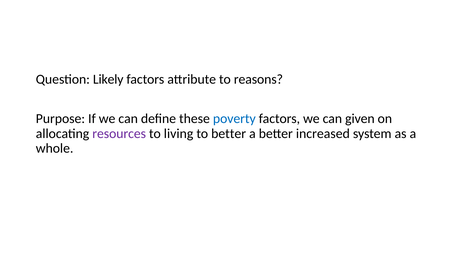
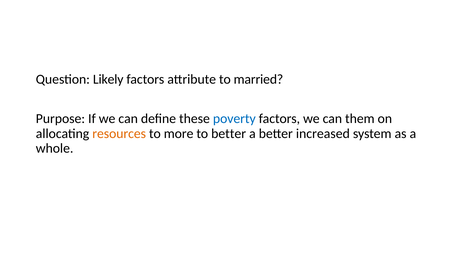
reasons: reasons -> married
given: given -> them
resources colour: purple -> orange
living: living -> more
